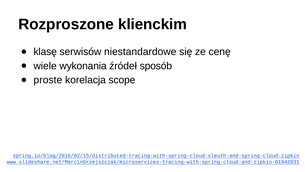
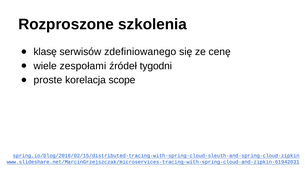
klienckim: klienckim -> szkolenia
niestandardowe: niestandardowe -> zdefiniowanego
wykonania: wykonania -> zespołami
sposób: sposób -> tygodni
